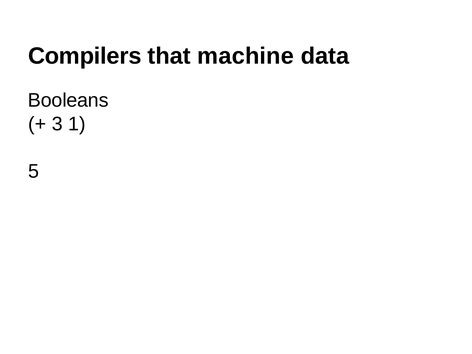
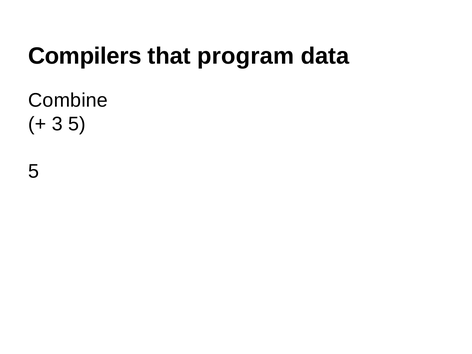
machine: machine -> program
Booleans: Booleans -> Combine
3 1: 1 -> 5
